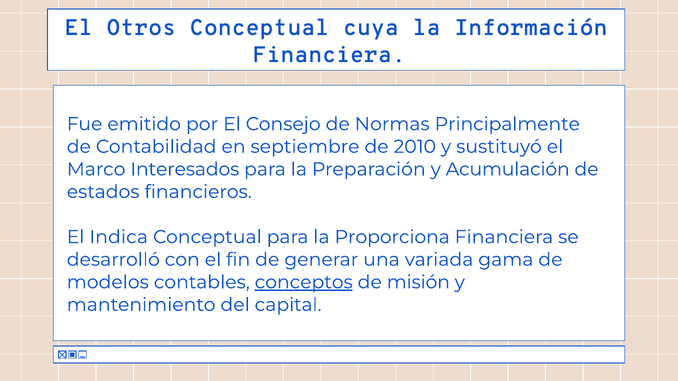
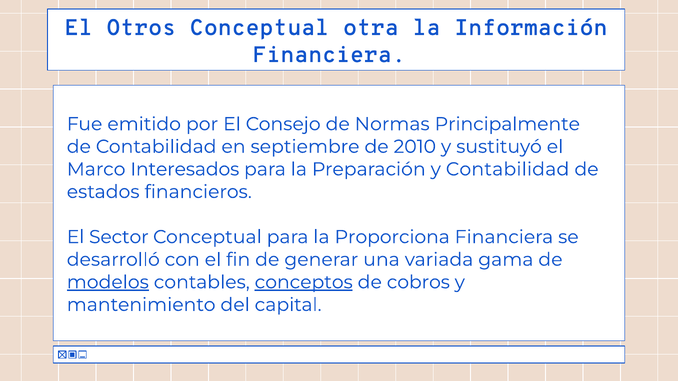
cuya: cuya -> otra
y Acumulación: Acumulación -> Contabilidad
Indica: Indica -> Sector
modelos underline: none -> present
misión: misión -> cobros
